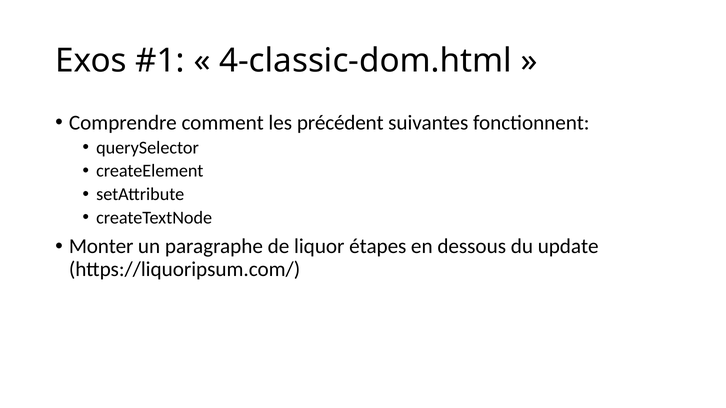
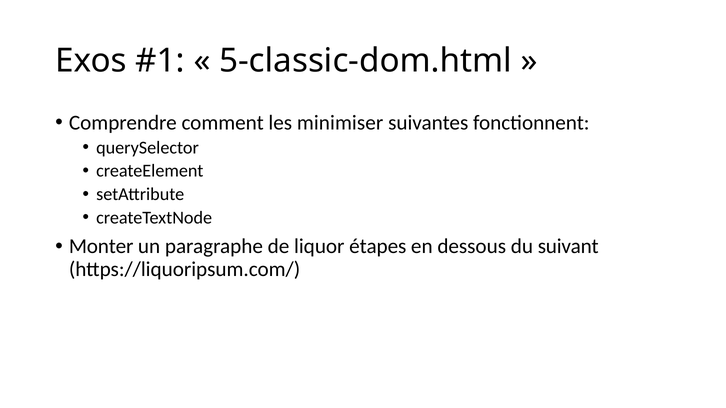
4-classic-dom.html: 4-classic-dom.html -> 5-classic-dom.html
précédent: précédent -> minimiser
update: update -> suivant
